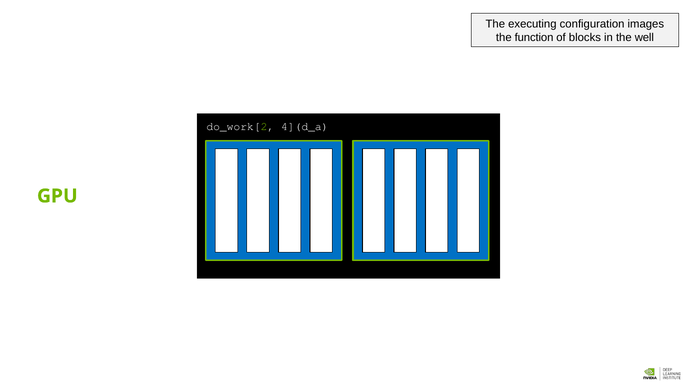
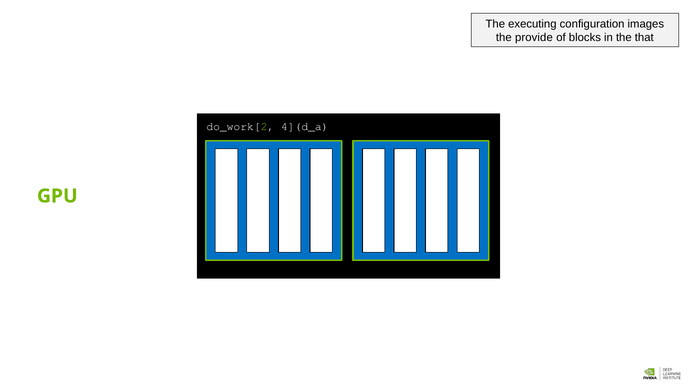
function: function -> provide
well: well -> that
